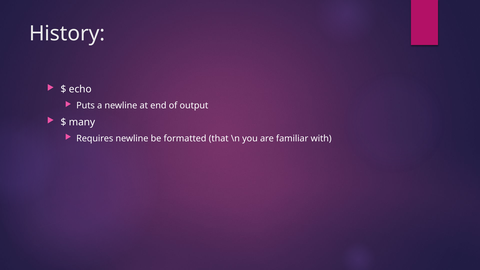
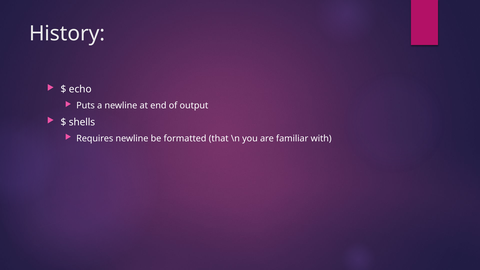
many: many -> shells
